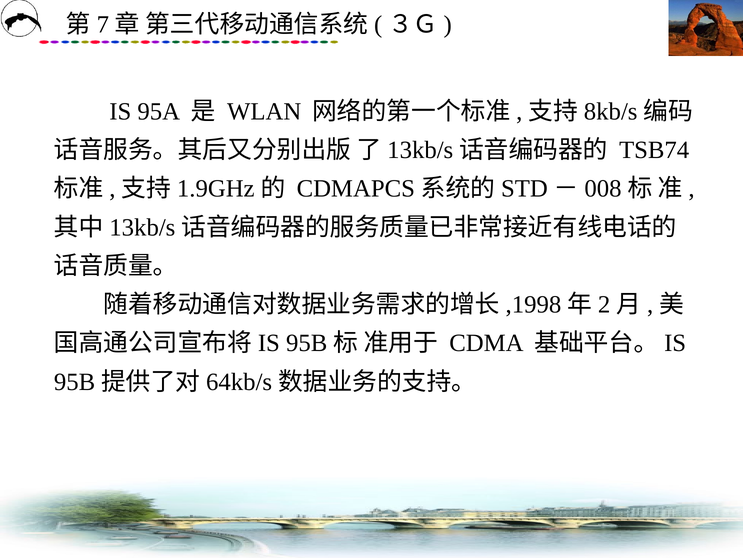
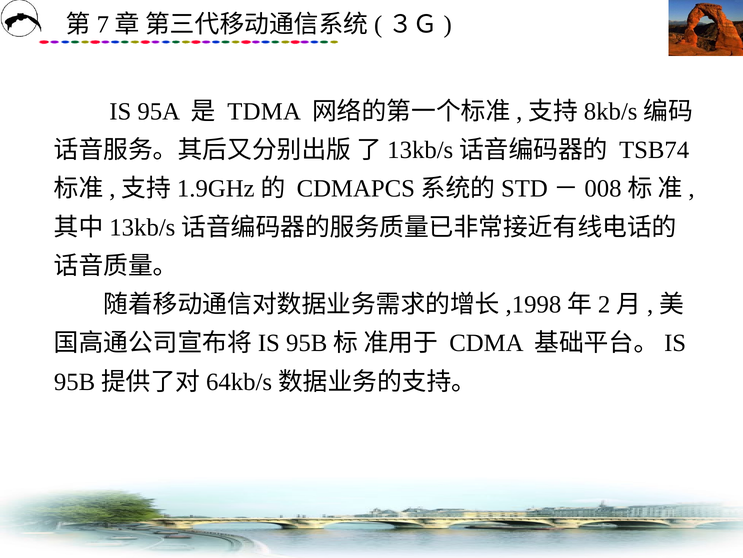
WLAN: WLAN -> TDMA
